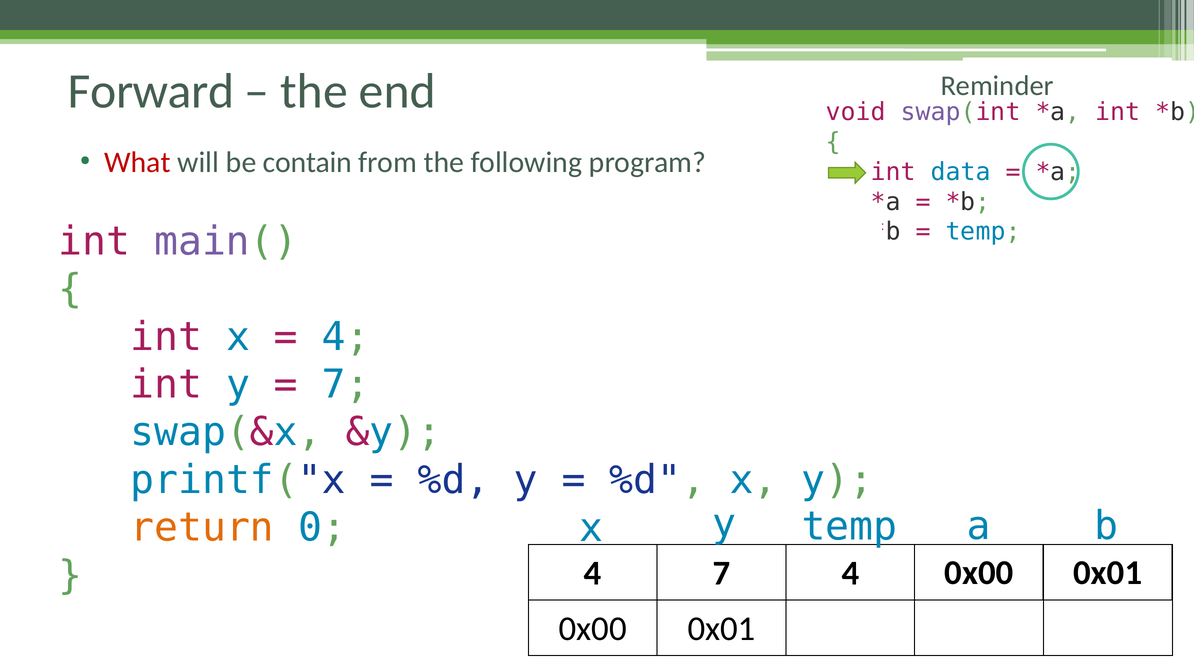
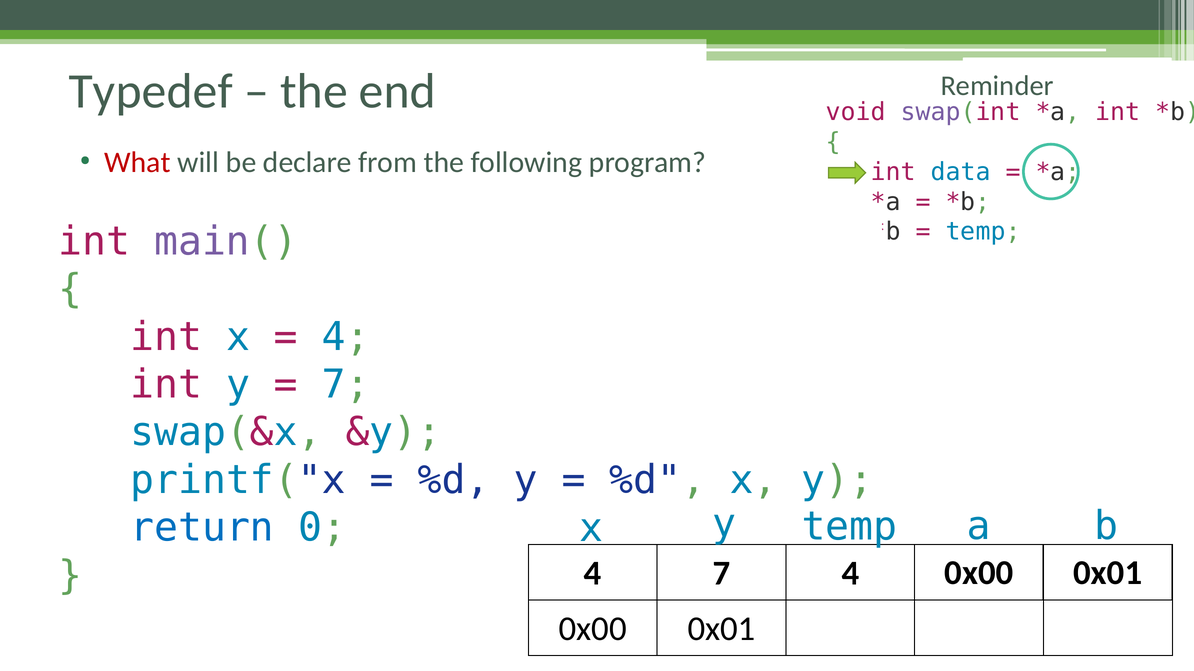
Forward: Forward -> Typedef
contain: contain -> declare
return colour: orange -> blue
